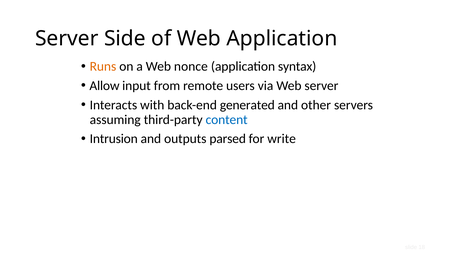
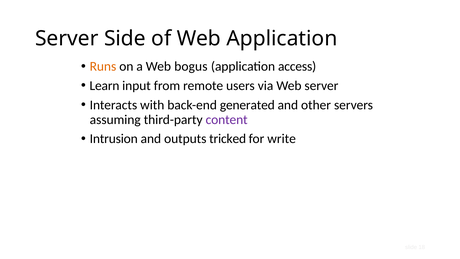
nonce: nonce -> bogus
syntax: syntax -> access
Allow: Allow -> Learn
content colour: blue -> purple
parsed: parsed -> tricked
